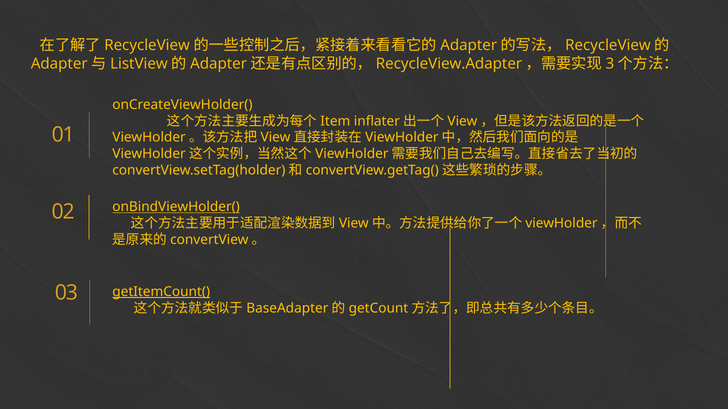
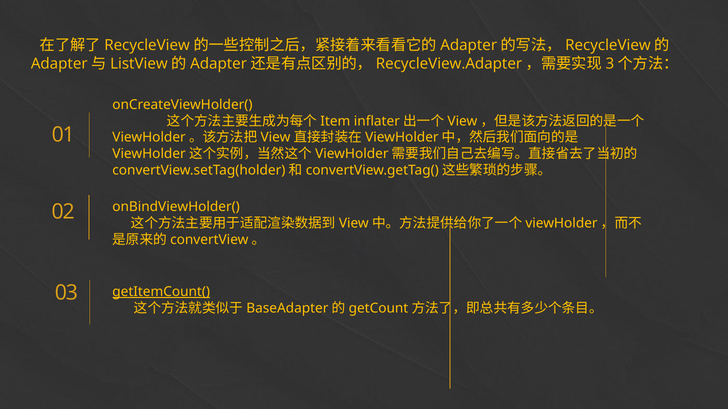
onBindViewHolder( underline: present -> none
